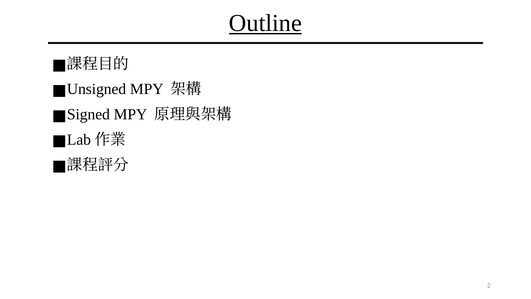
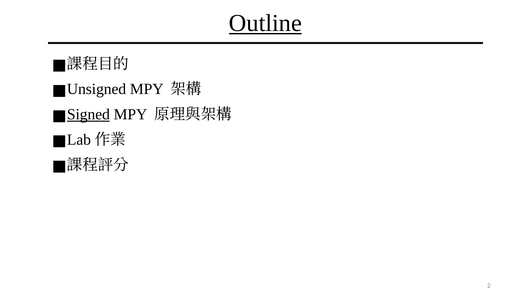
Signed underline: none -> present
